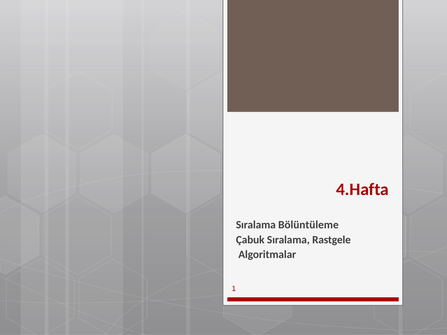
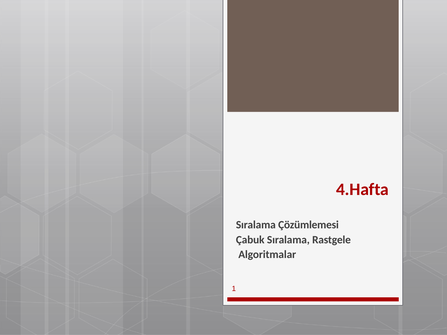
Bölüntüleme: Bölüntüleme -> Çözümlemesi
